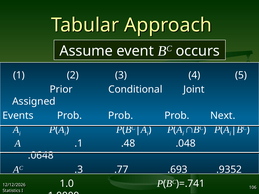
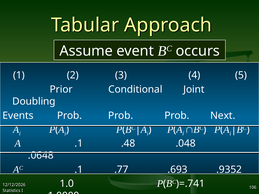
Assigned: Assigned -> Doubling
AC .3: .3 -> .1
